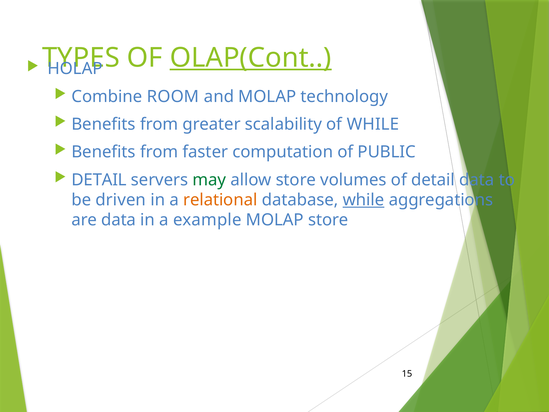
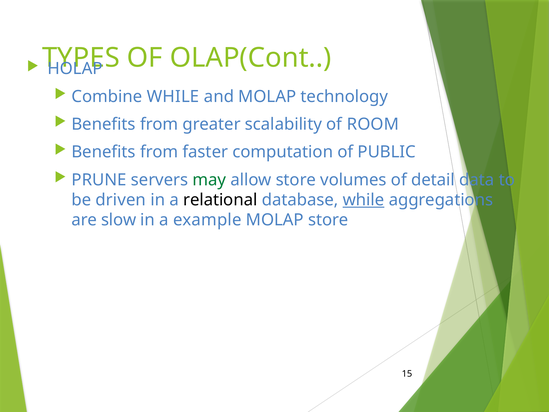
OLAP(Cont underline: present -> none
Combine ROOM: ROOM -> WHILE
of WHILE: WHILE -> ROOM
DETAIL at (99, 180): DETAIL -> PRUNE
relational colour: orange -> black
are data: data -> slow
